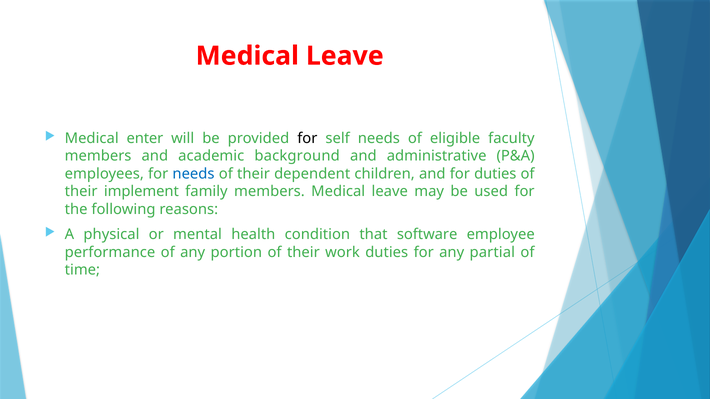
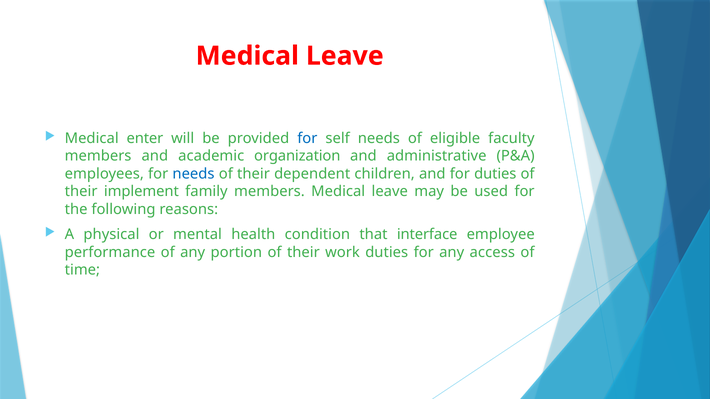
for at (307, 138) colour: black -> blue
background: background -> organization
software: software -> interface
partial: partial -> access
